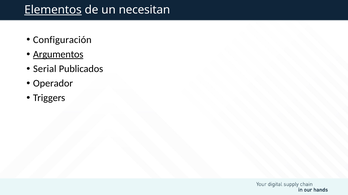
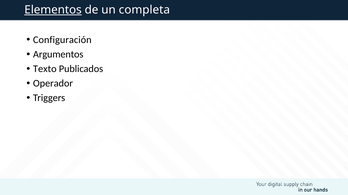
necesitan: necesitan -> completa
Argumentos underline: present -> none
Serial: Serial -> Texto
